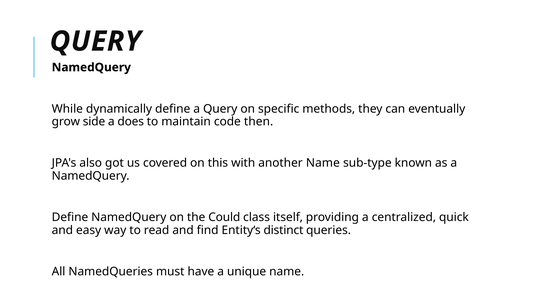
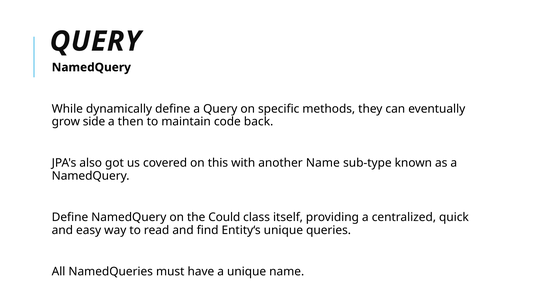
does: does -> then
then: then -> back
Entity‘s distinct: distinct -> unique
